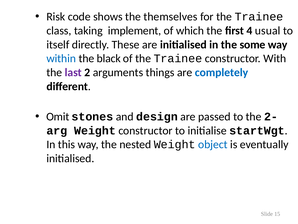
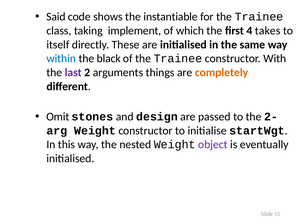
Risk: Risk -> Said
themselves: themselves -> instantiable
usual: usual -> takes
some: some -> same
completely colour: blue -> orange
object colour: blue -> purple
